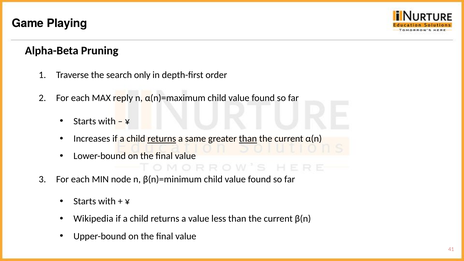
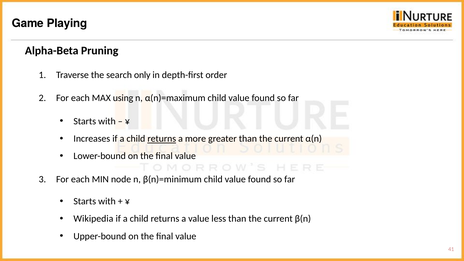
reply: reply -> using
same: same -> more
than at (248, 139) underline: present -> none
